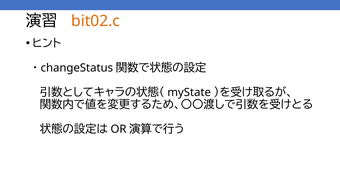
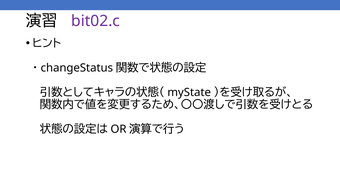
bit02.c colour: orange -> purple
